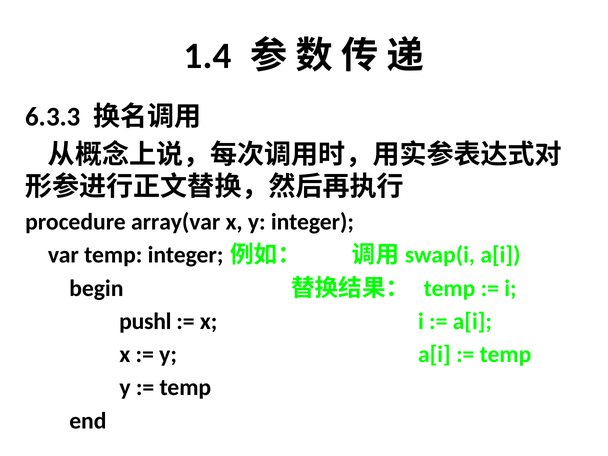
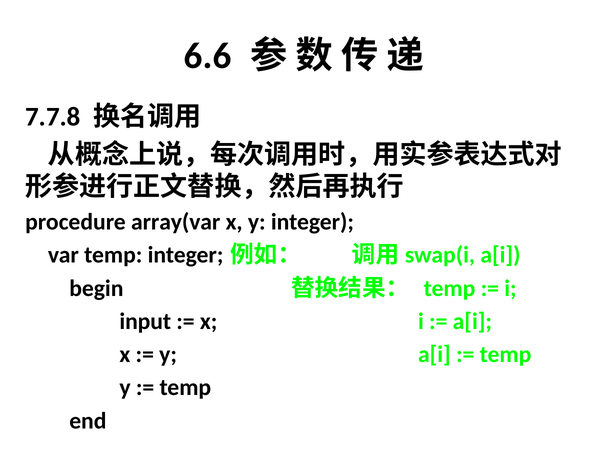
1.4: 1.4 -> 6.6
6.3.3: 6.3.3 -> 7.7.8
pushl: pushl -> input
